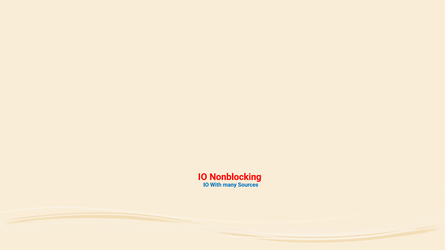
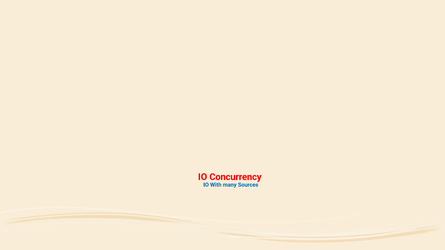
Nonblocking: Nonblocking -> Concurrency
